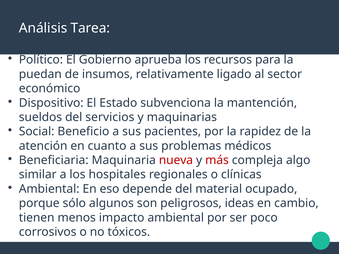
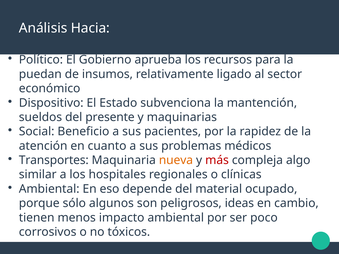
Tarea: Tarea -> Hacia
servicios: servicios -> presente
Beneficiaria: Beneficiaria -> Transportes
nueva colour: red -> orange
